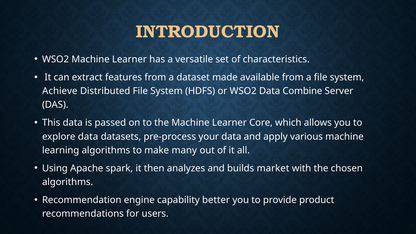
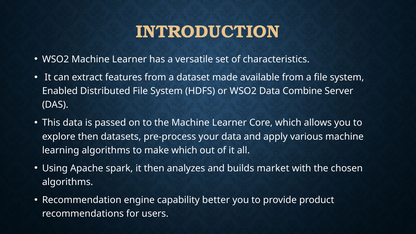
Achieve: Achieve -> Enabled
explore data: data -> then
make many: many -> which
